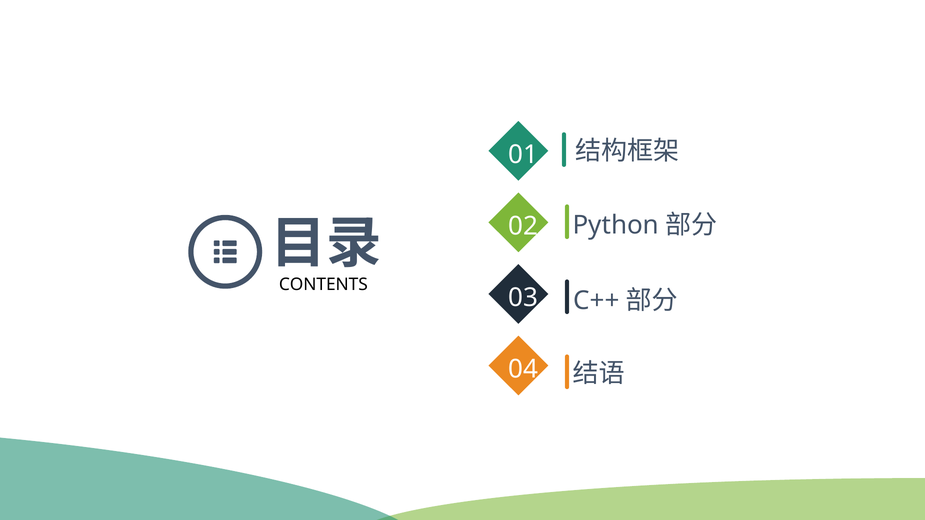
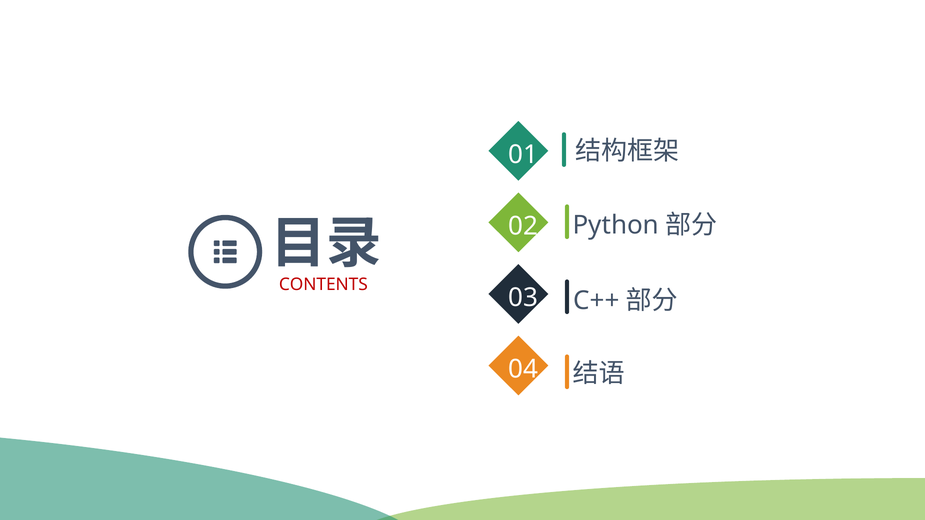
CONTENTS colour: black -> red
